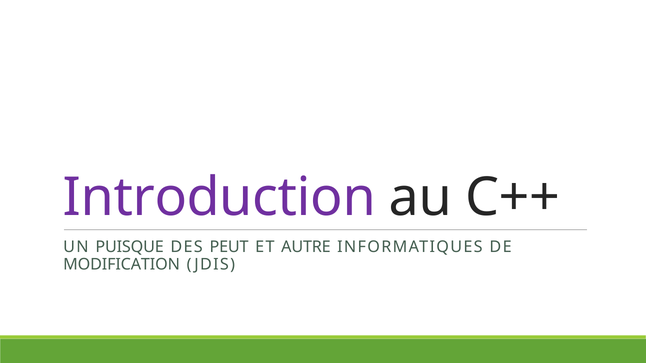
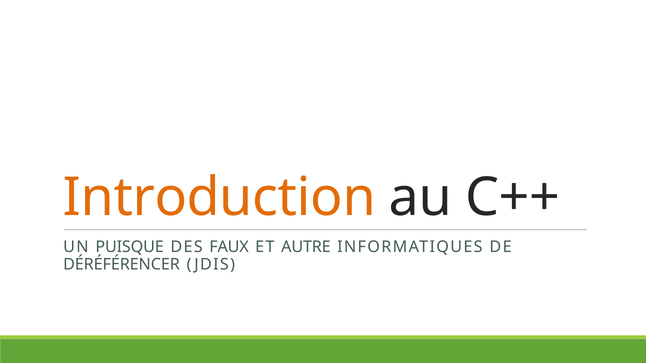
Introduction colour: purple -> orange
PEUT: PEUT -> FAUX
MODIFICATION: MODIFICATION -> DÉRÉFÉRENCER
